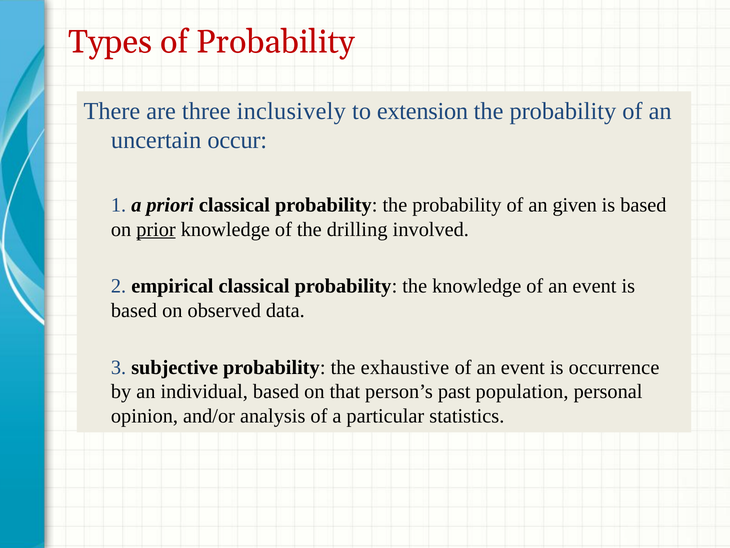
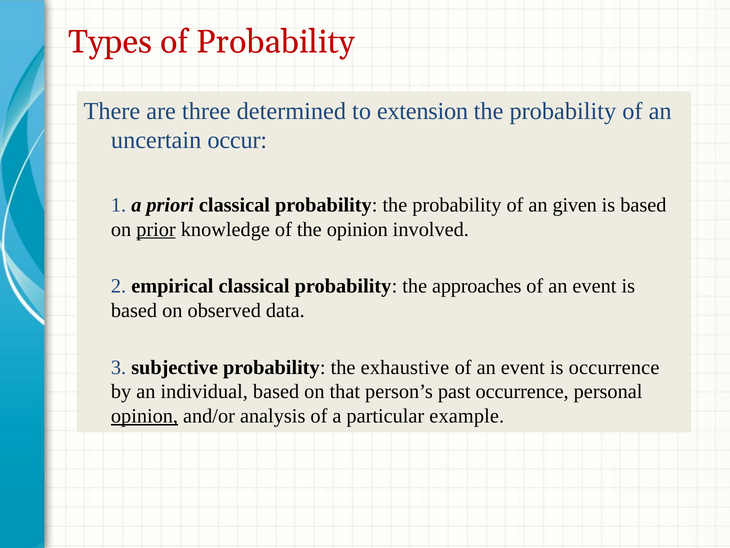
inclusively: inclusively -> determined
the drilling: drilling -> opinion
the knowledge: knowledge -> approaches
past population: population -> occurrence
opinion at (145, 416) underline: none -> present
statistics: statistics -> example
